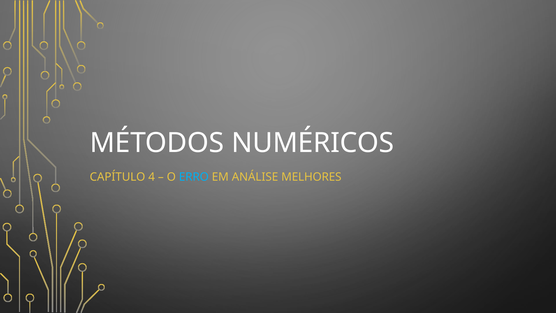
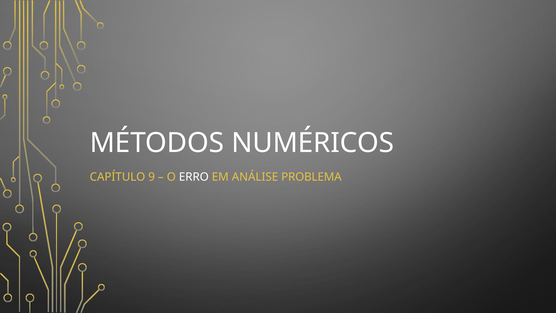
4: 4 -> 9
ERRO colour: light blue -> white
MELHORES: MELHORES -> PROBLEMA
